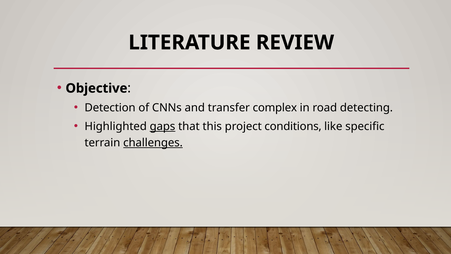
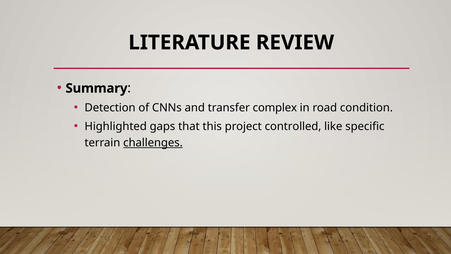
Objective: Objective -> Summary
detecting: detecting -> condition
gaps underline: present -> none
conditions: conditions -> controlled
